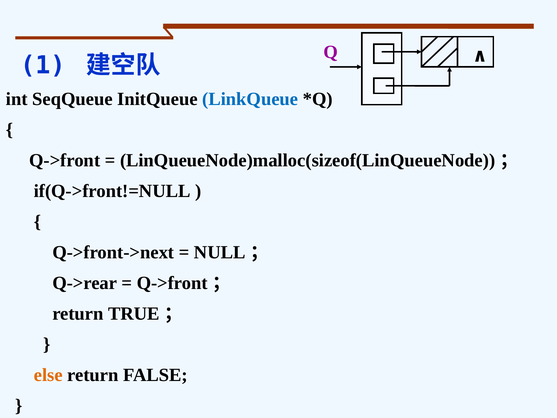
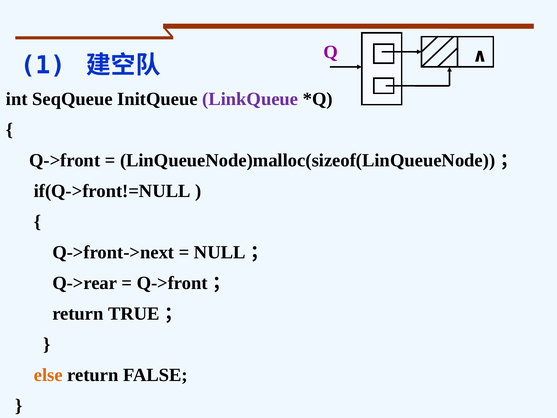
LinkQueue colour: blue -> purple
